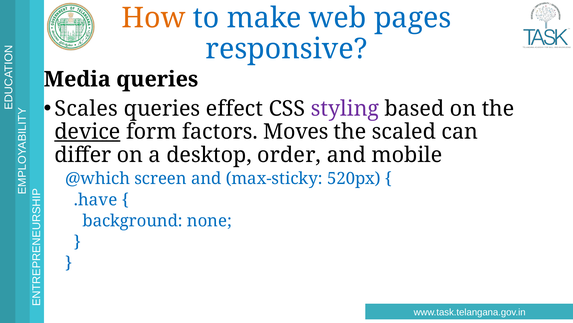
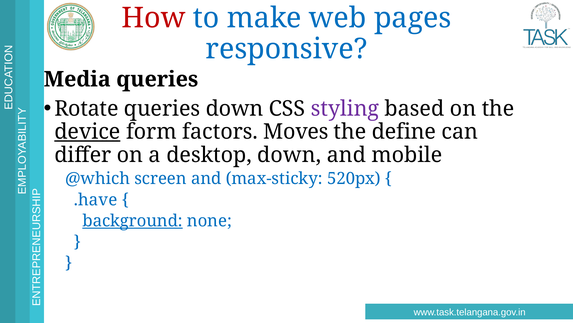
How colour: orange -> red
Scales: Scales -> Rotate
queries effect: effect -> down
scaled: scaled -> define
desktop order: order -> down
background underline: none -> present
